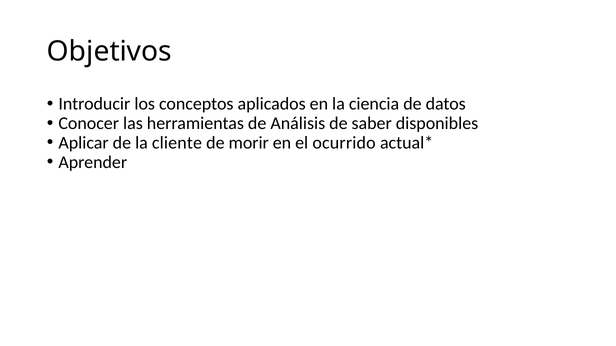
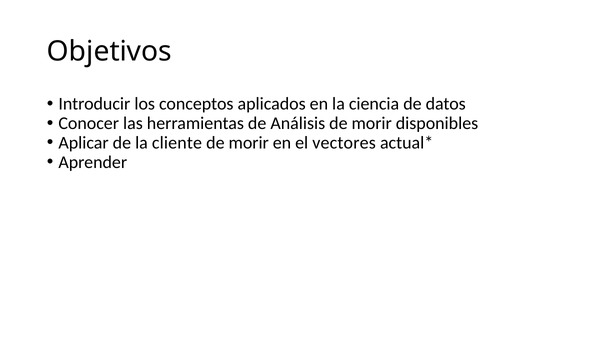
Análisis de saber: saber -> morir
ocurrido: ocurrido -> vectores
